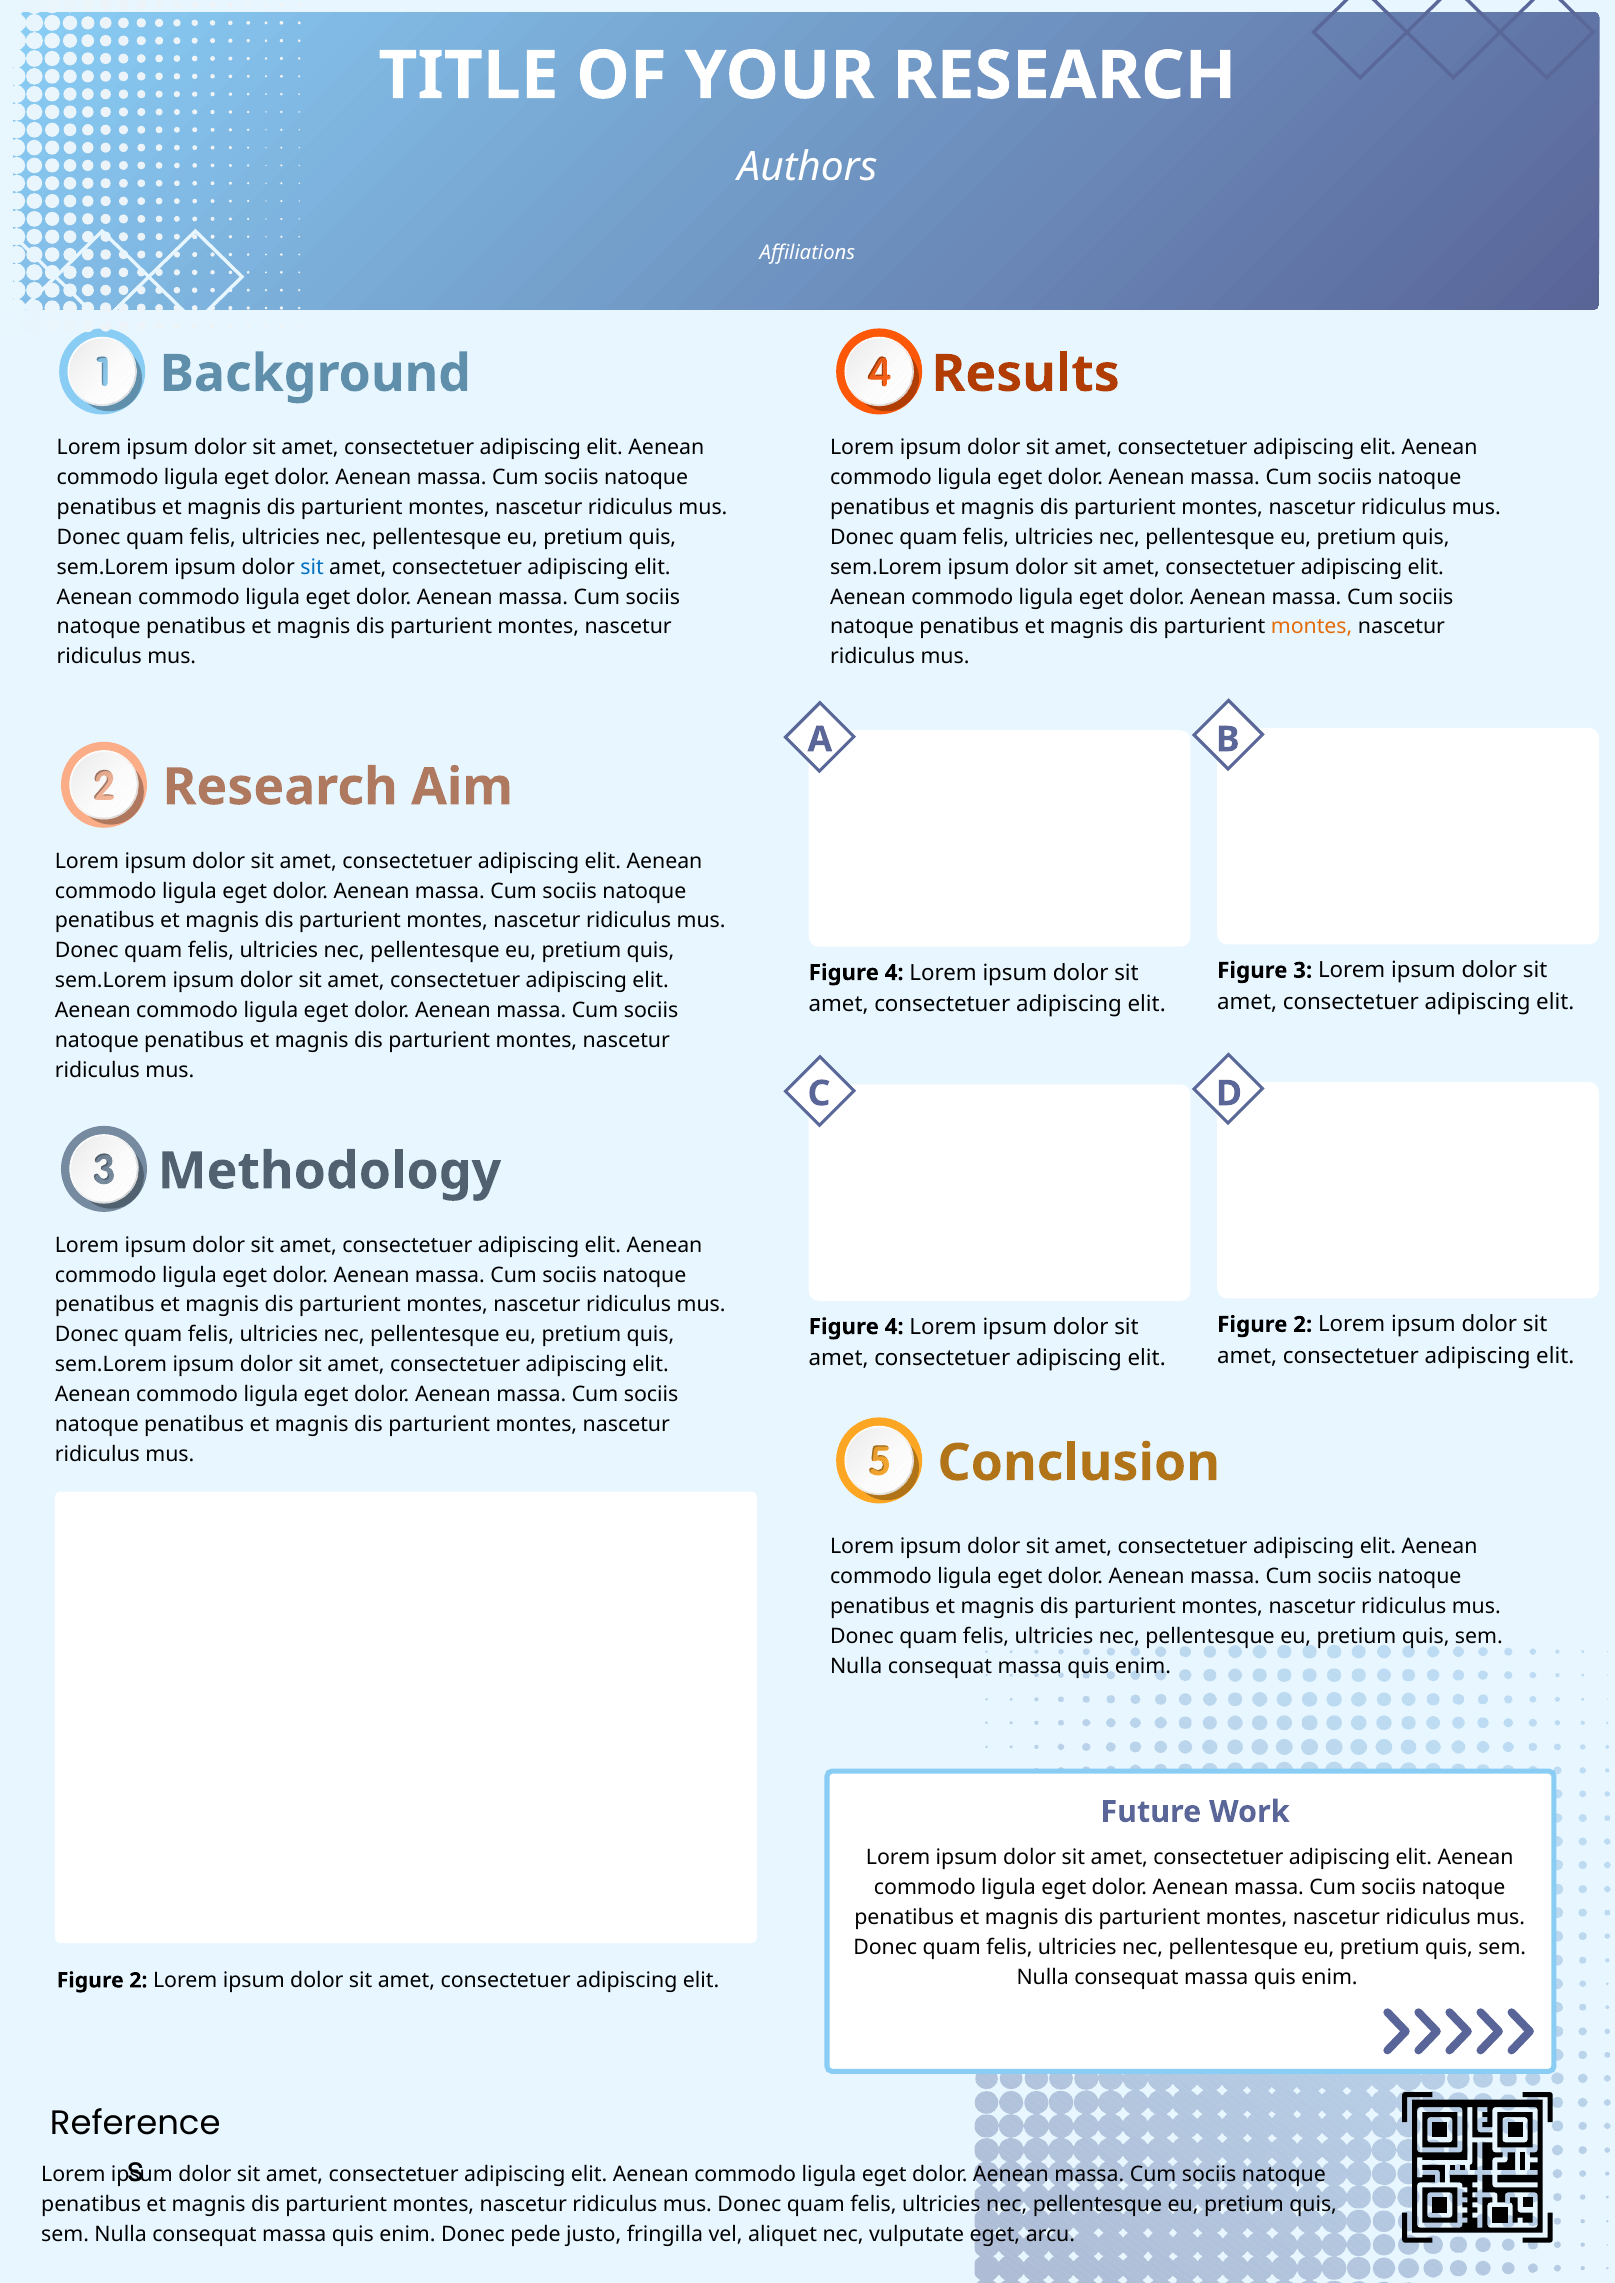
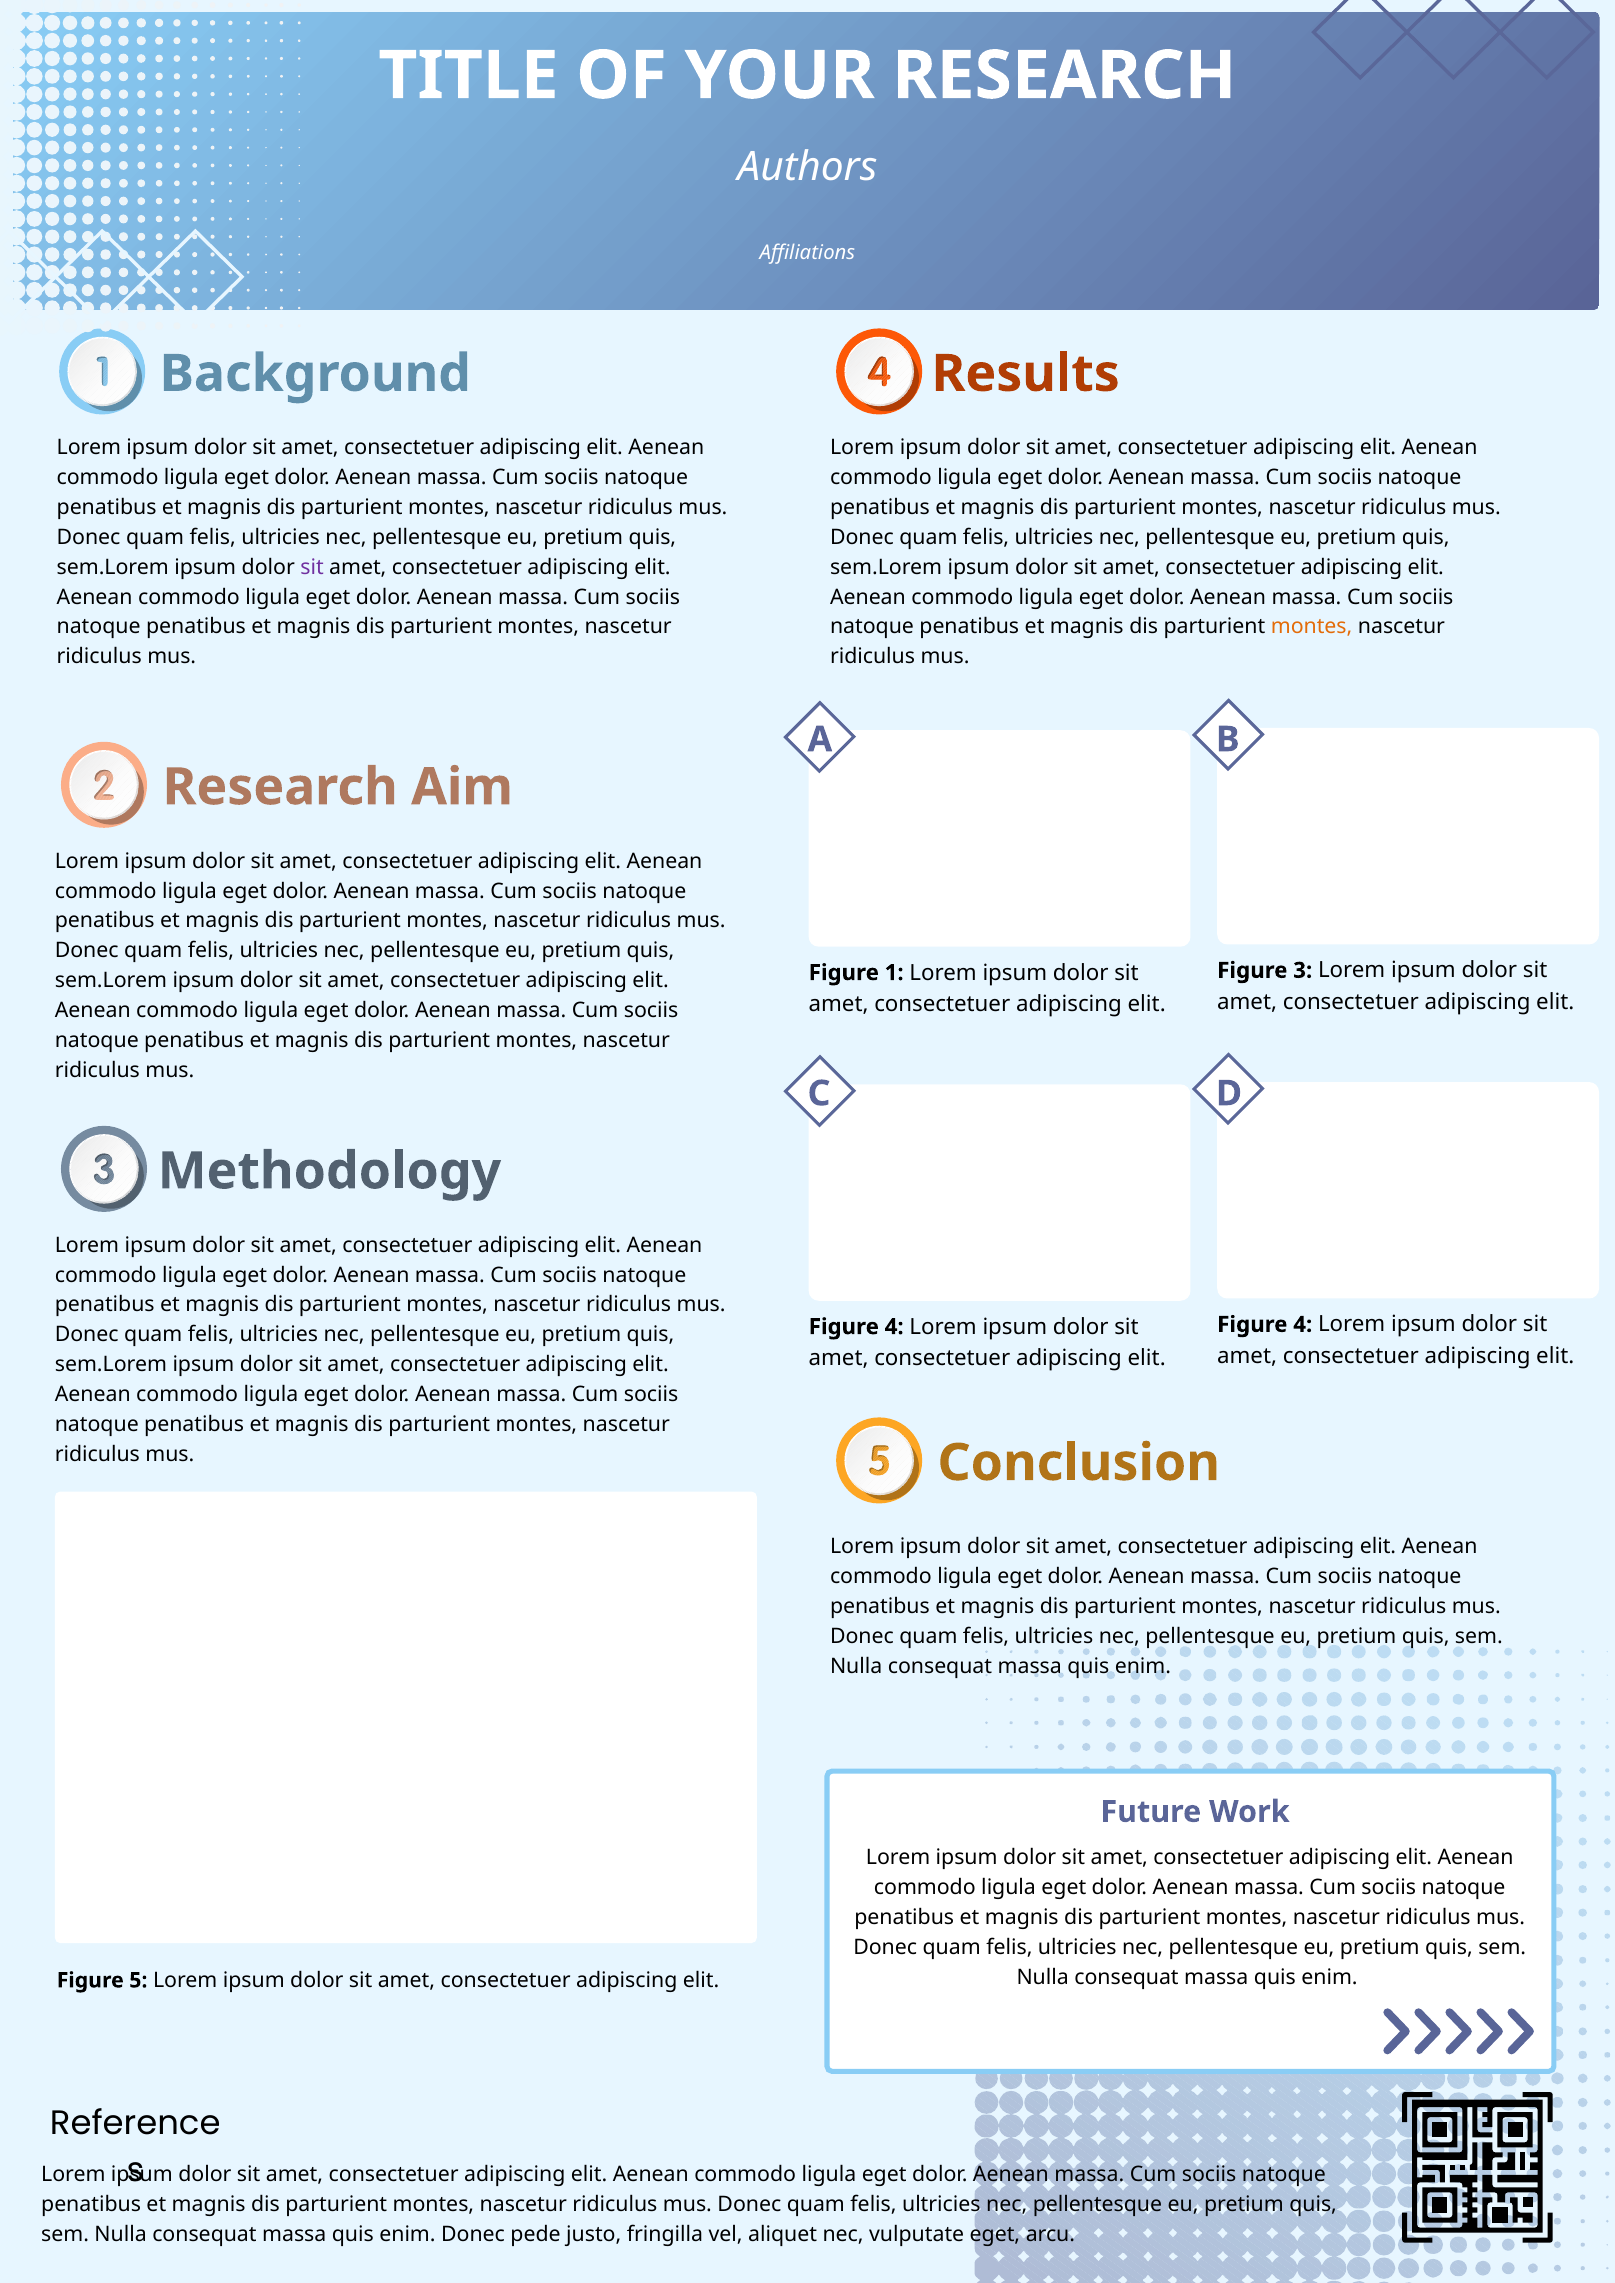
sit at (312, 567) colour: blue -> purple
4 at (894, 973): 4 -> 1
2 at (1303, 1325): 2 -> 4
2 at (138, 1980): 2 -> 5
